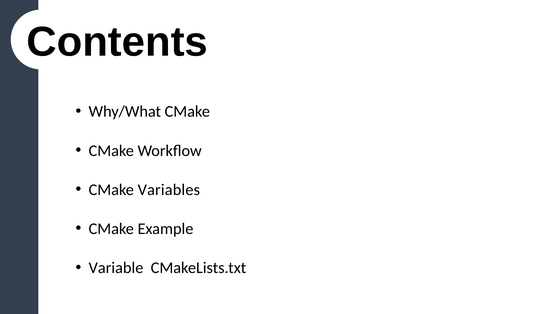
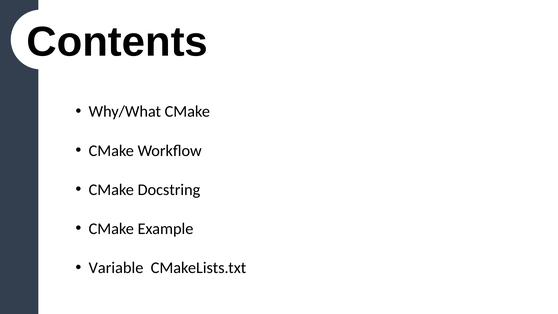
Variables: Variables -> Docstring
